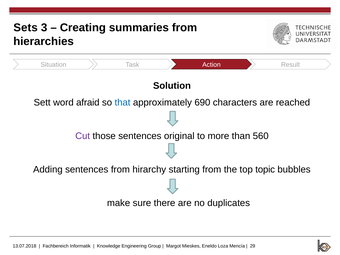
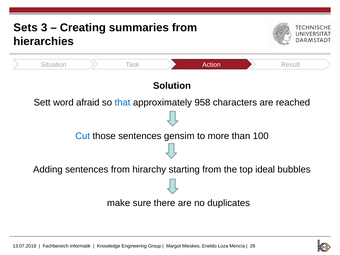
690: 690 -> 958
Cut colour: purple -> blue
original: original -> gensim
560: 560 -> 100
topic: topic -> ideal
